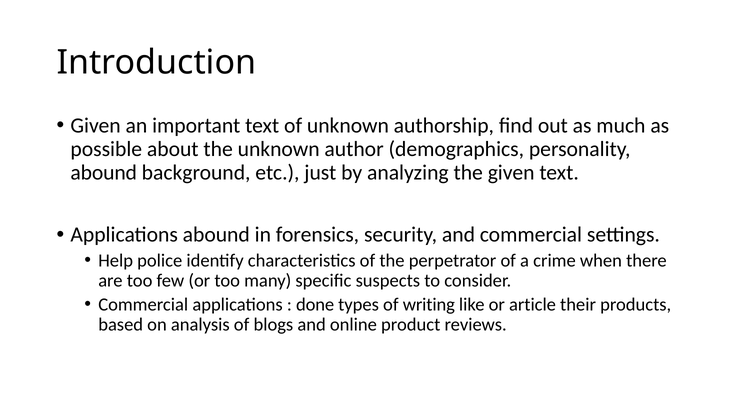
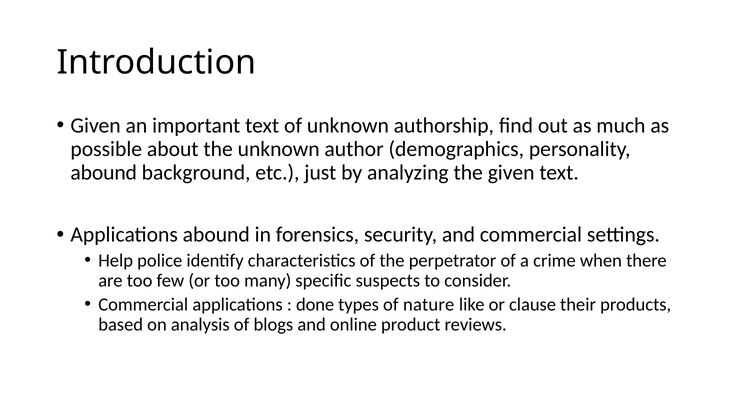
writing: writing -> nature
article: article -> clause
